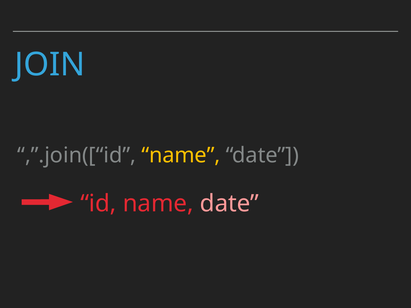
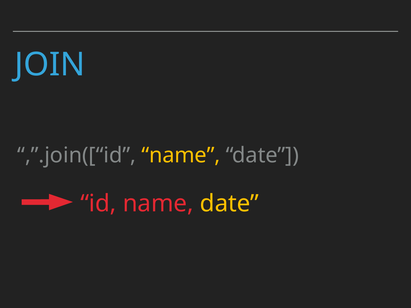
date at (229, 204) colour: pink -> yellow
